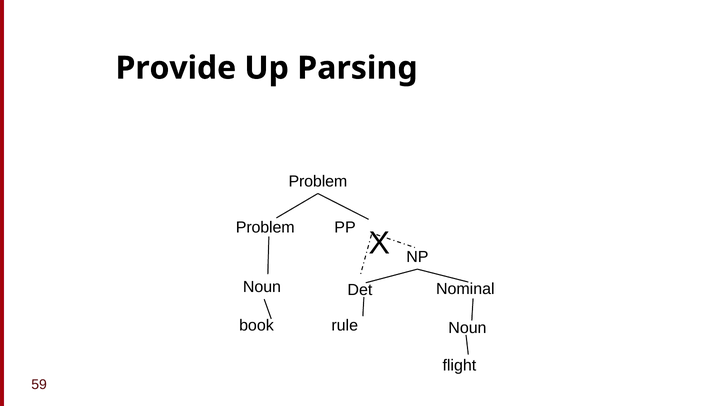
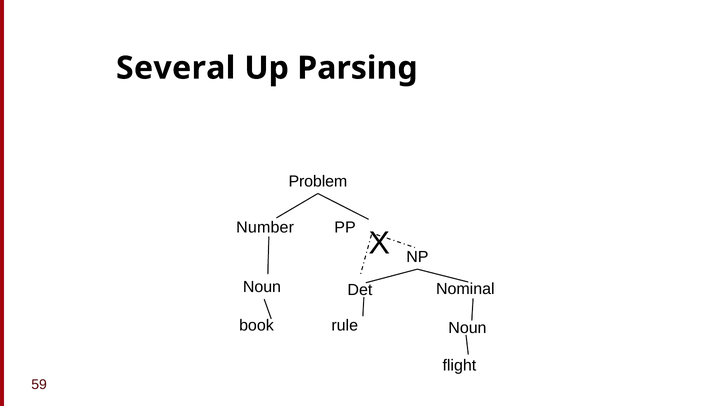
Provide: Provide -> Several
Problem at (265, 227): Problem -> Number
